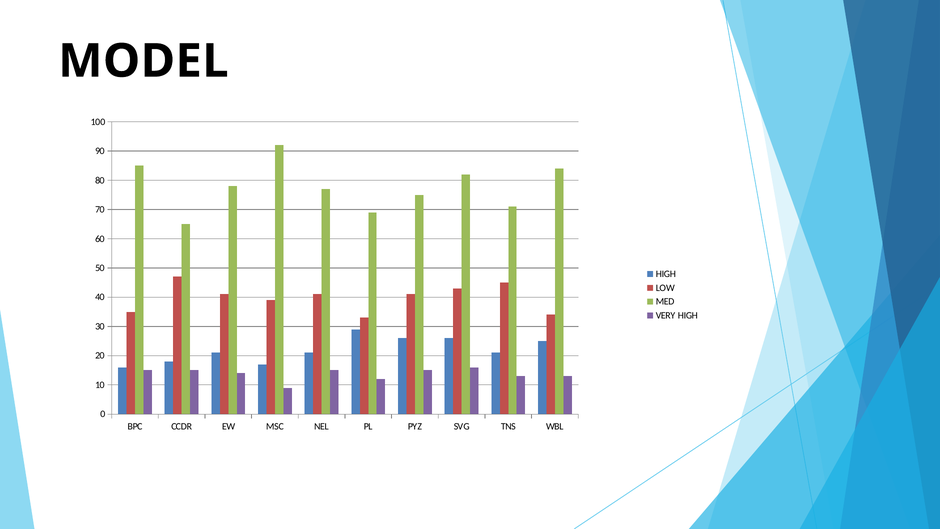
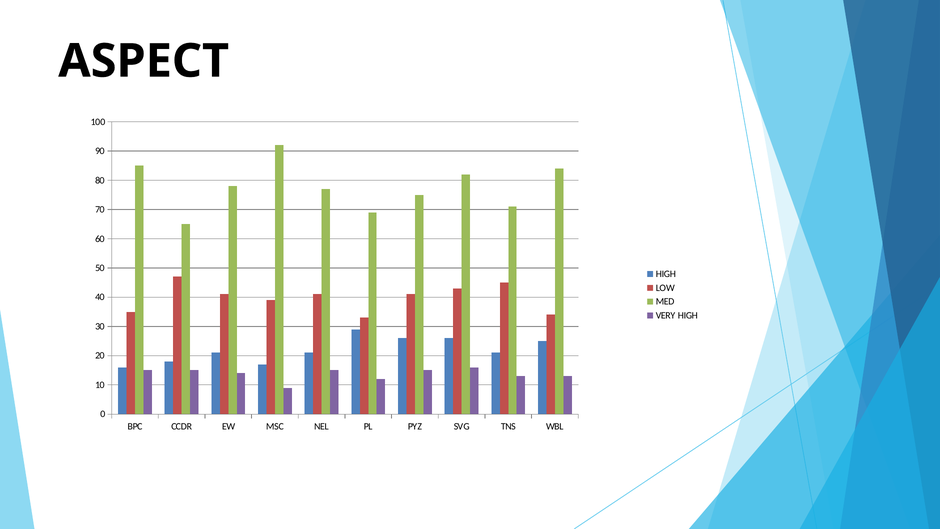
MODEL: MODEL -> ASPECT
